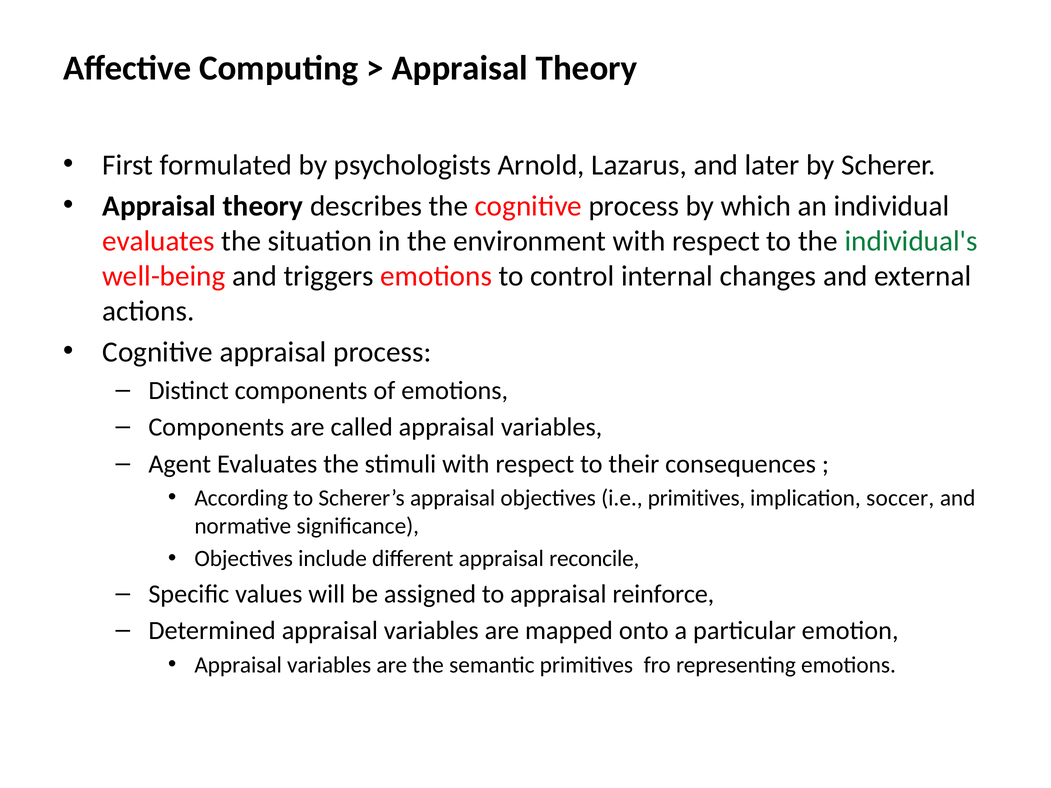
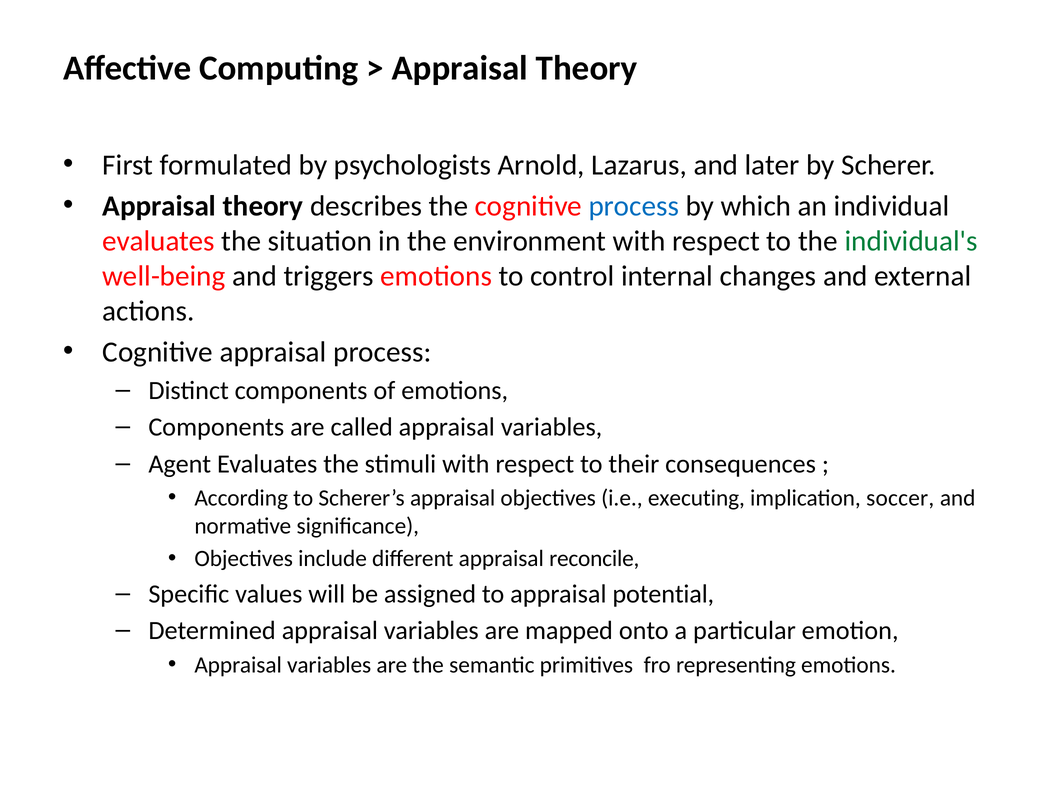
process at (634, 206) colour: black -> blue
i.e primitives: primitives -> executing
reinforce: reinforce -> potential
